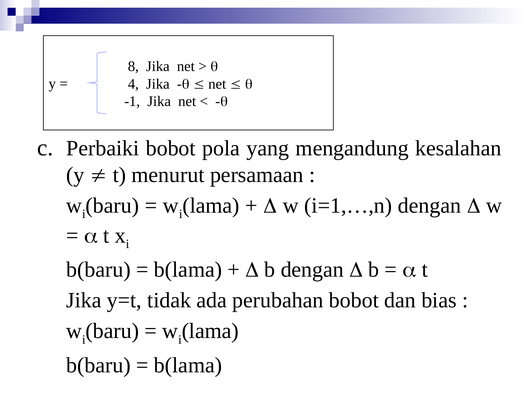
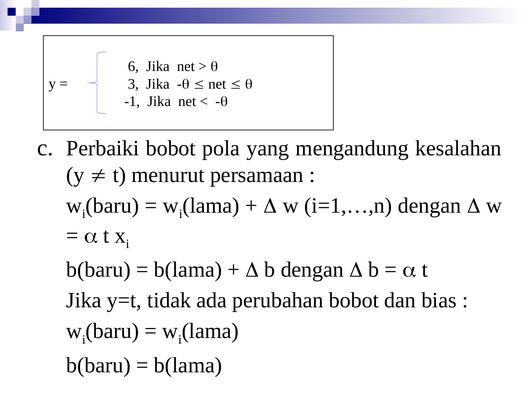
8: 8 -> 6
4: 4 -> 3
